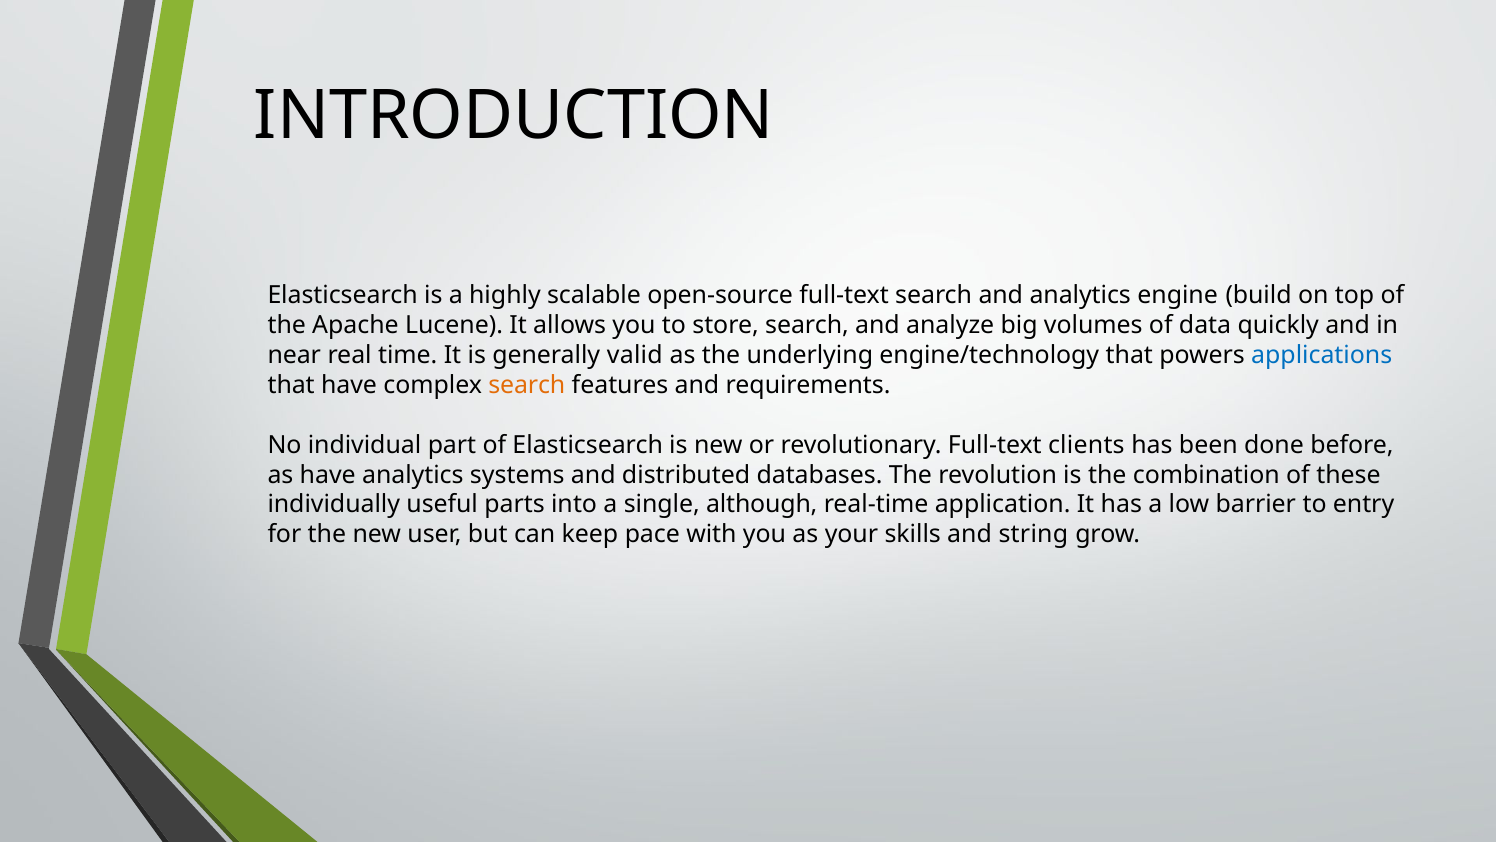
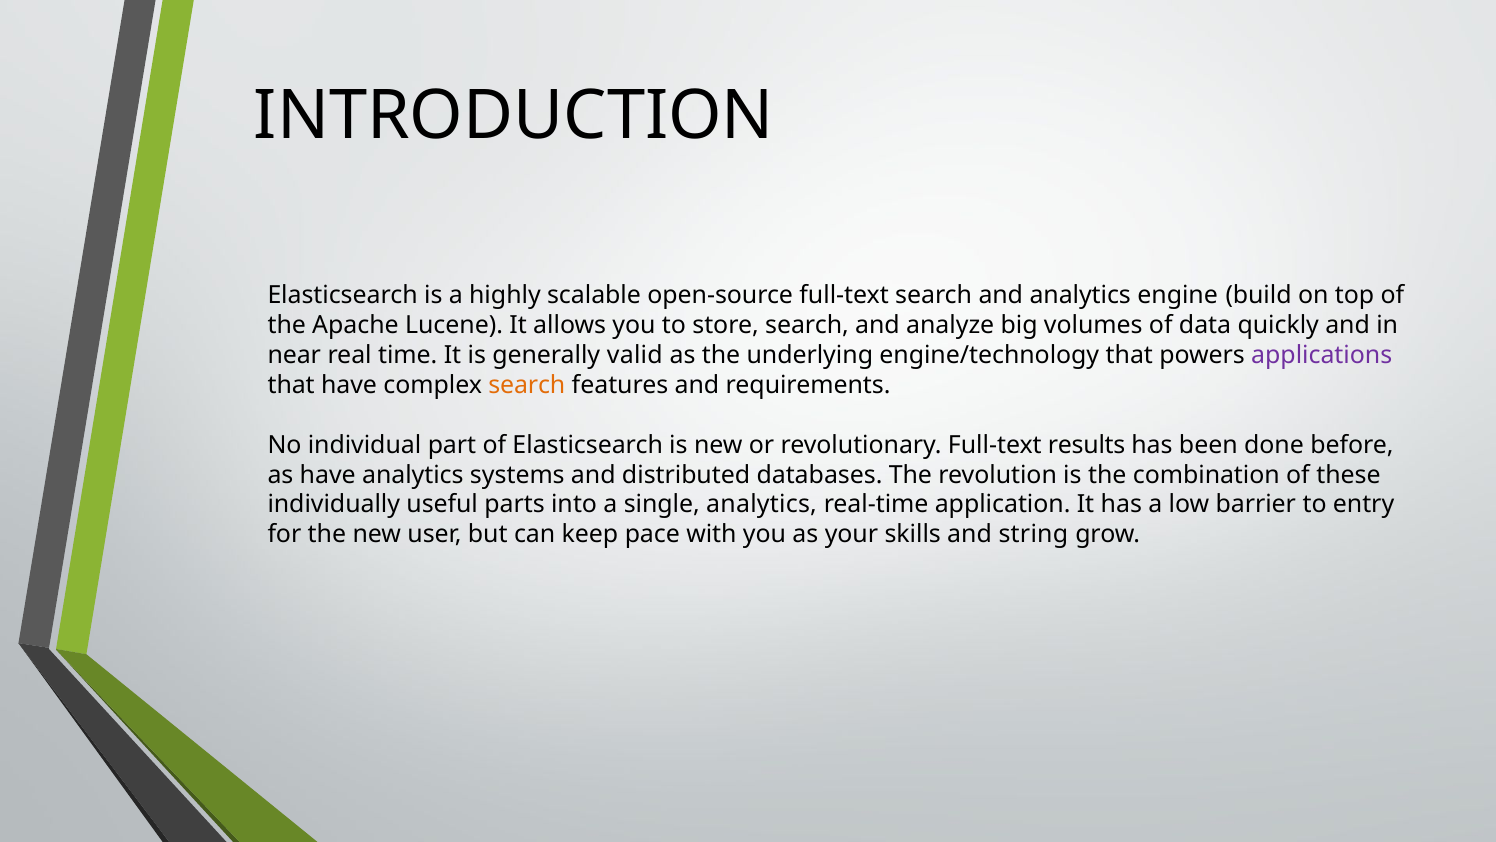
applications colour: blue -> purple
clients: clients -> results
single although: although -> analytics
